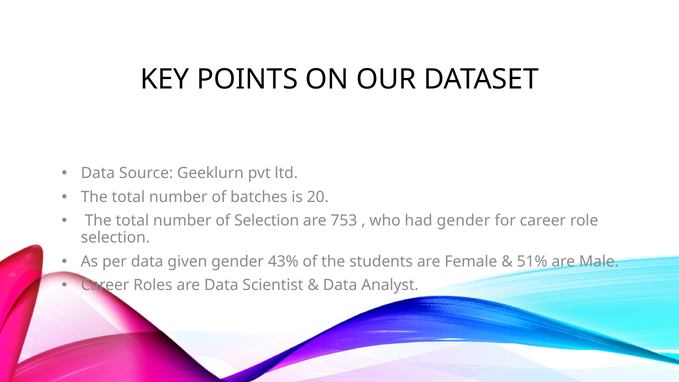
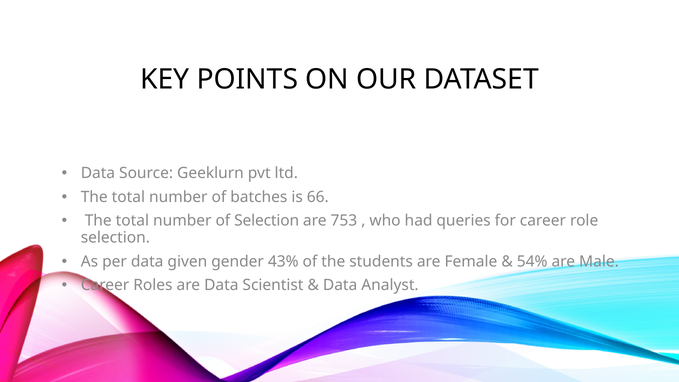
20: 20 -> 66
had gender: gender -> queries
51%: 51% -> 54%
